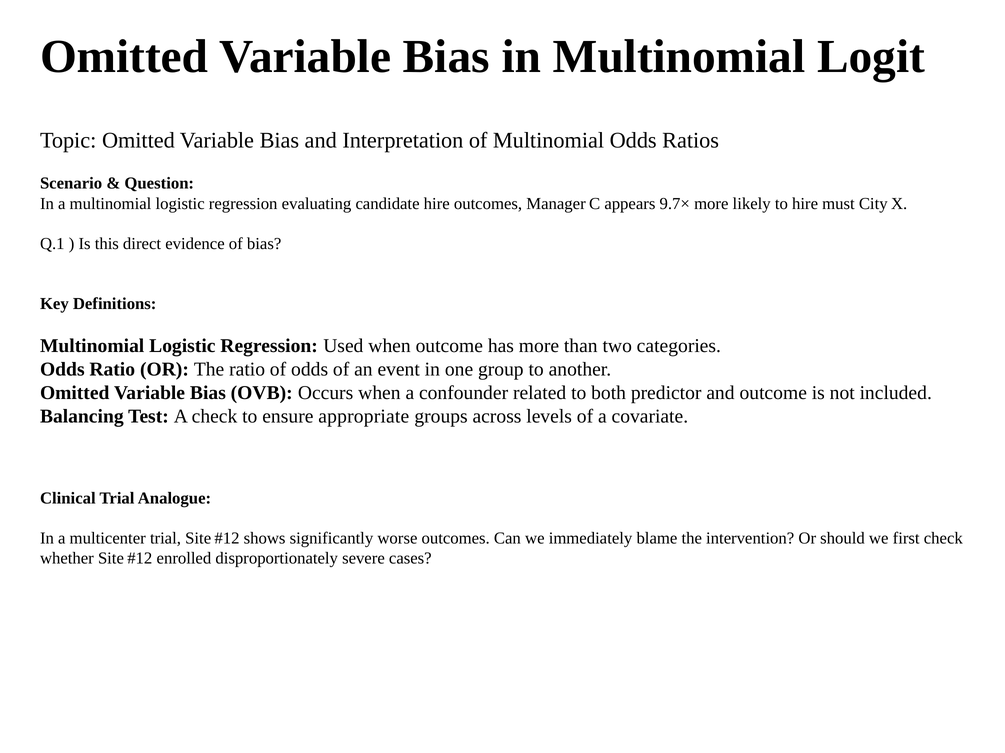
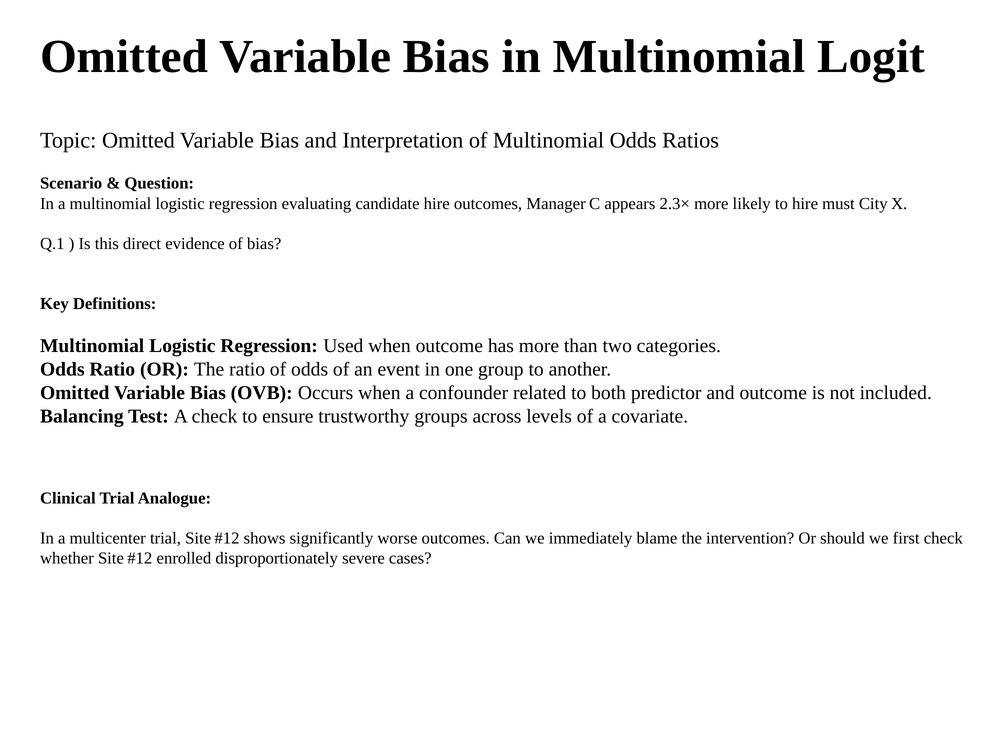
9.7×: 9.7× -> 2.3×
appropriate: appropriate -> trustworthy
